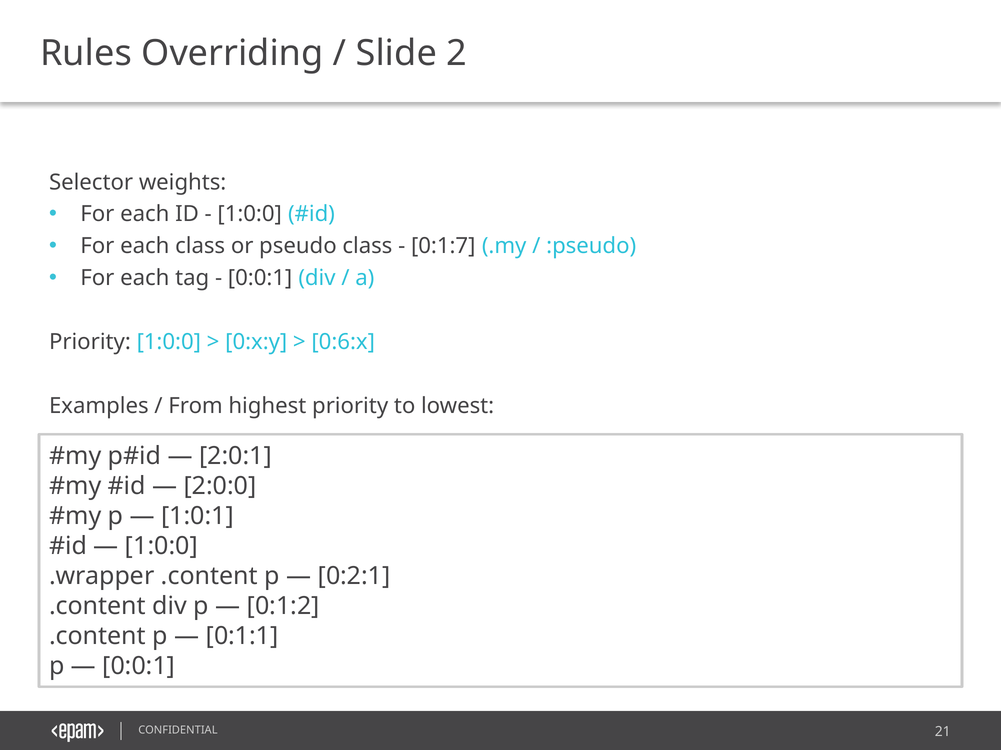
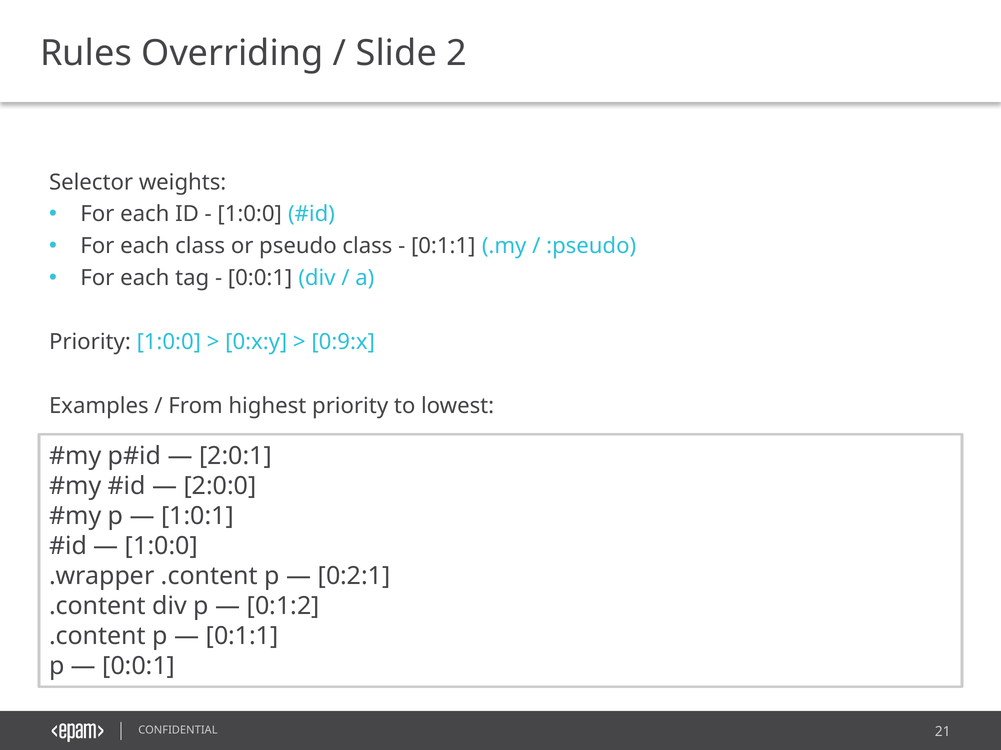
0:1:7 at (443, 246): 0:1:7 -> 0:1:1
0:6:x: 0:6:x -> 0:9:x
